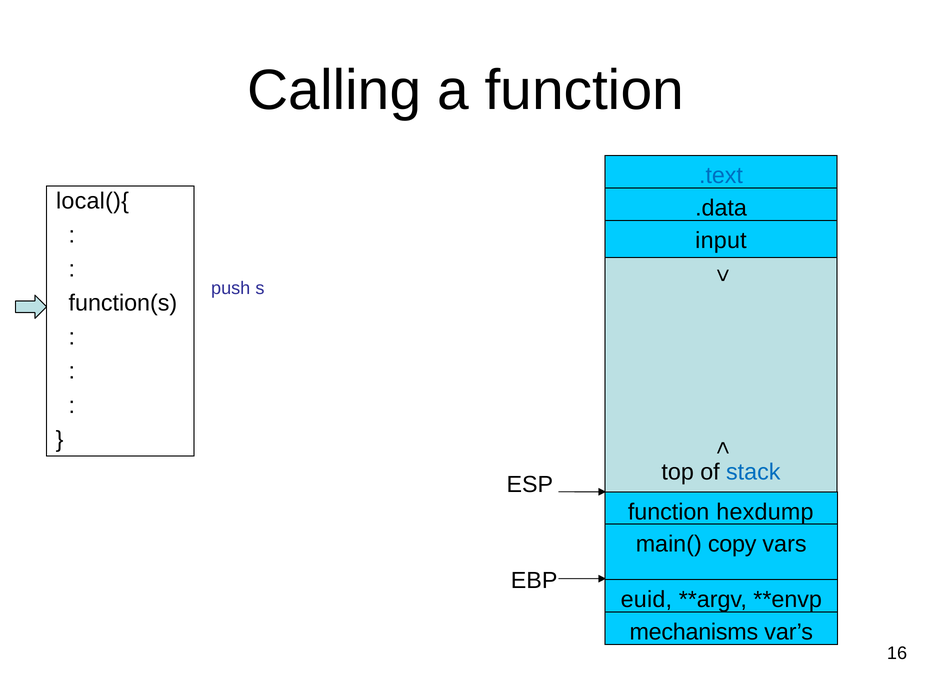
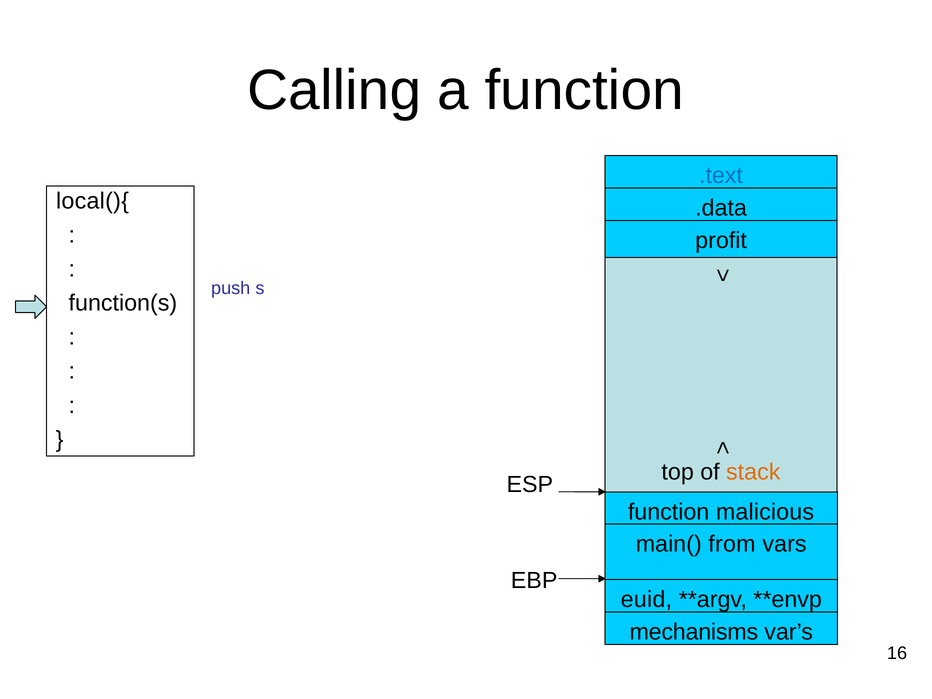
input: input -> profit
stack colour: blue -> orange
hexdump: hexdump -> malicious
copy: copy -> from
